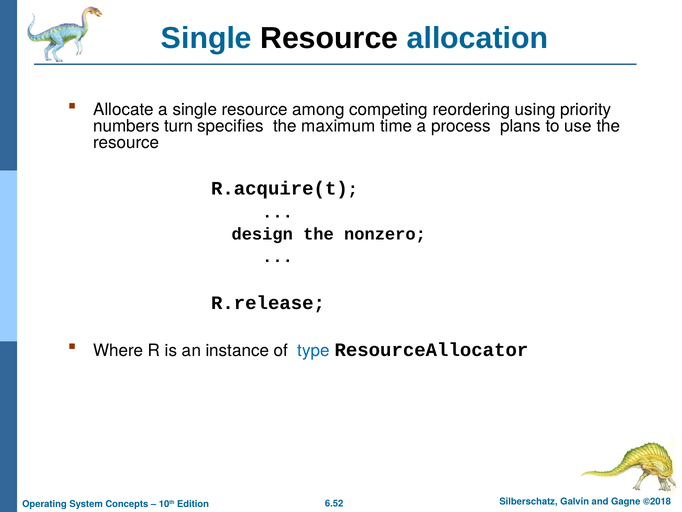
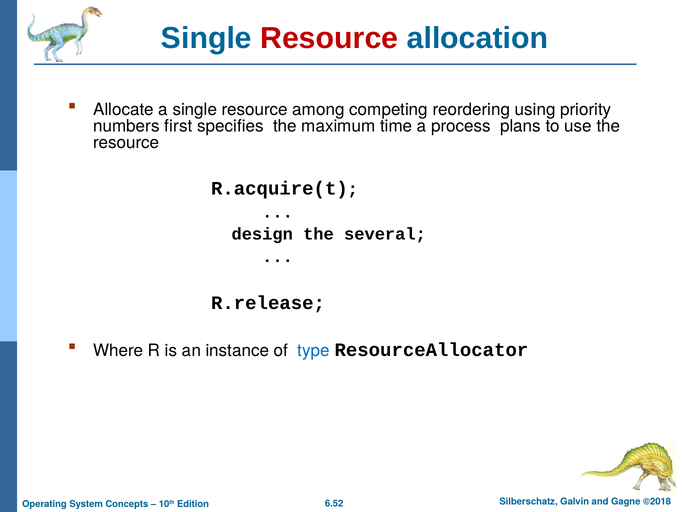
Resource at (329, 38) colour: black -> red
turn: turn -> first
nonzero: nonzero -> several
